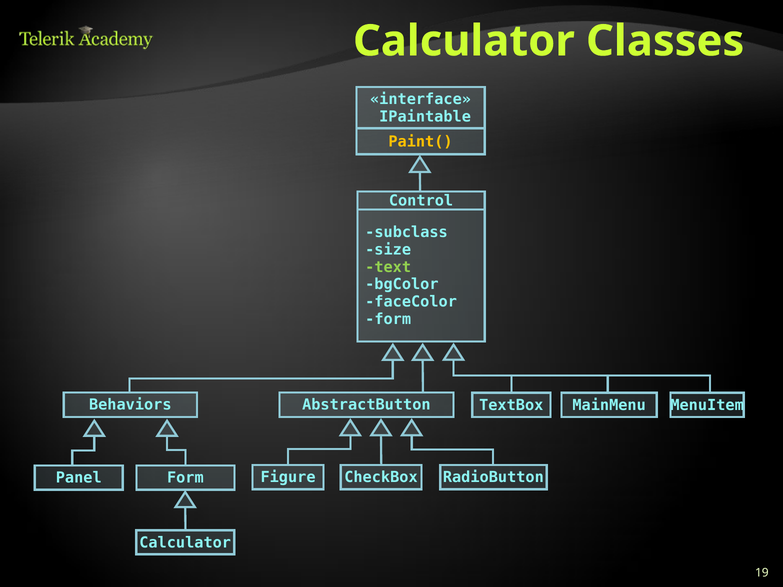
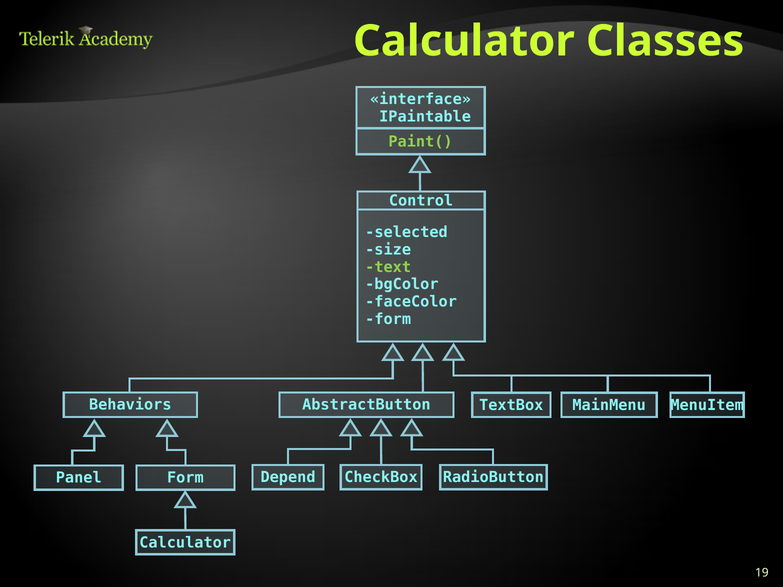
Paint( colour: yellow -> light green
subclass: subclass -> selected
Figure: Figure -> Depend
